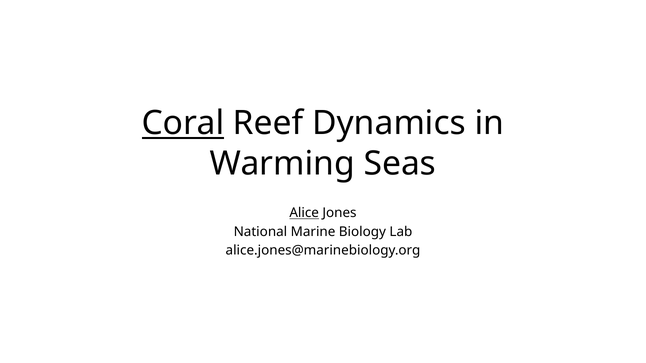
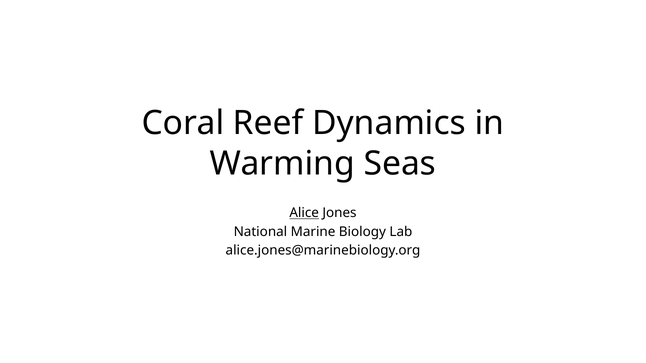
Coral underline: present -> none
